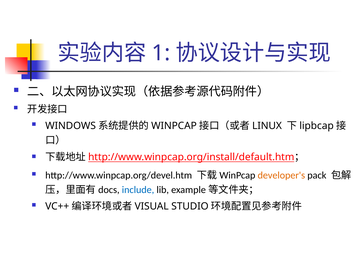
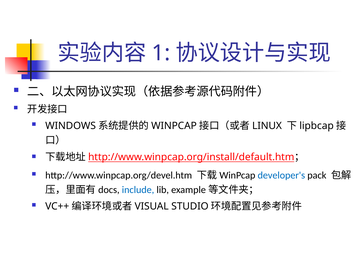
developer's colour: orange -> blue
